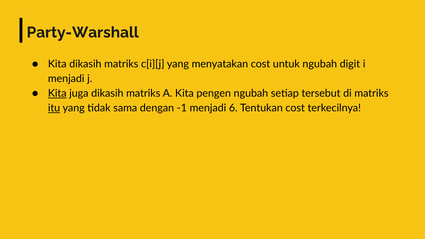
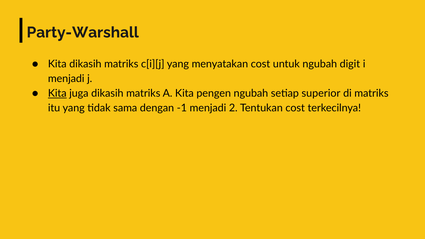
tersebut: tersebut -> superior
itu underline: present -> none
6: 6 -> 2
